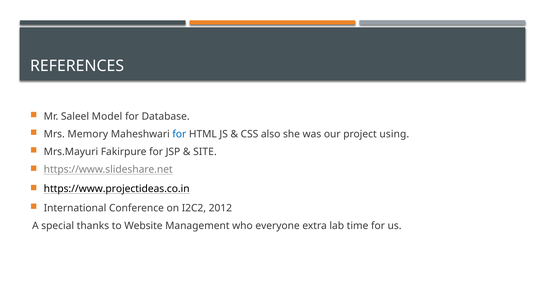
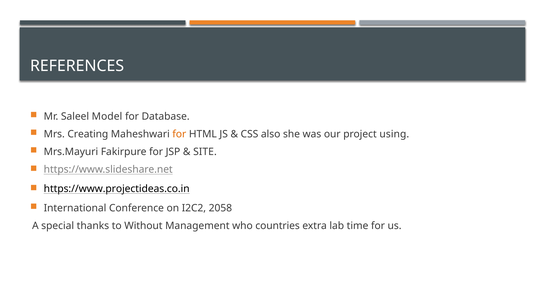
Memory: Memory -> Creating
for at (179, 134) colour: blue -> orange
2012: 2012 -> 2058
Website: Website -> Without
everyone: everyone -> countries
